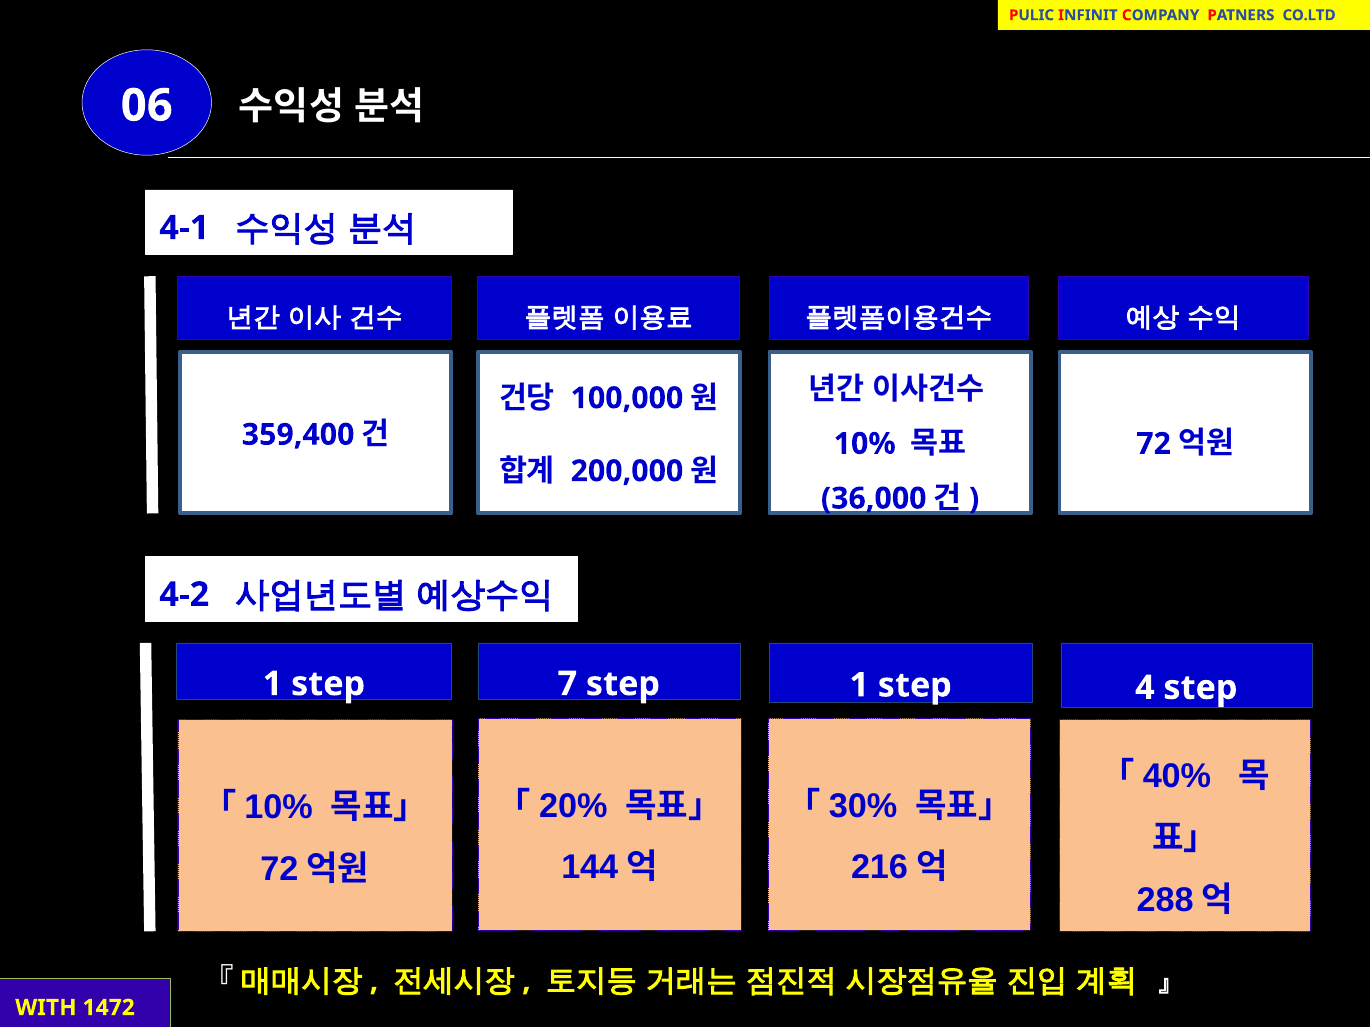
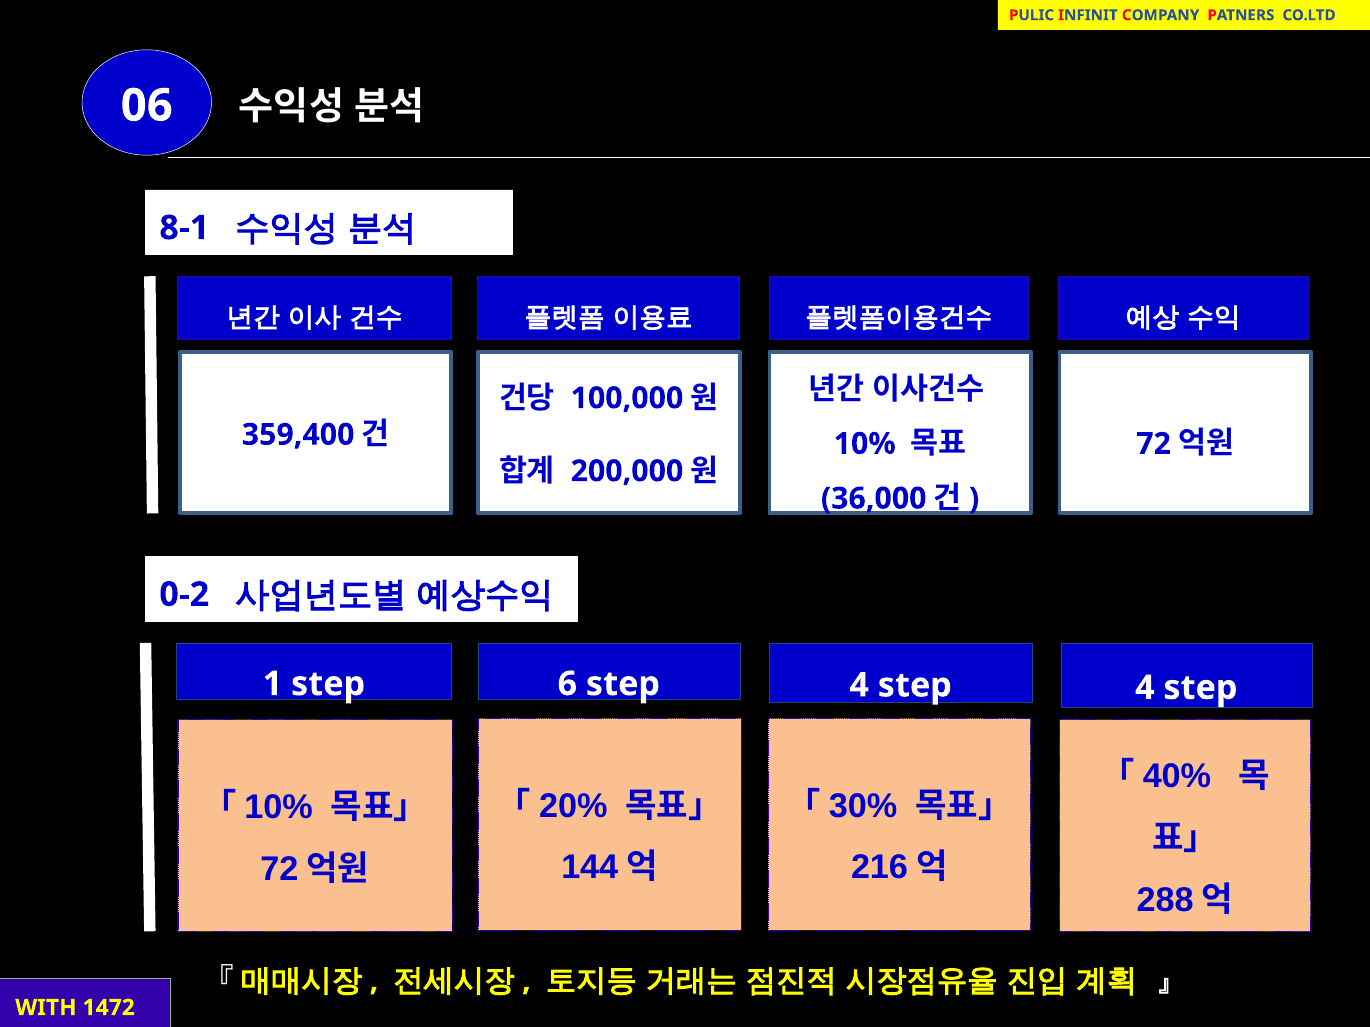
4-1: 4-1 -> 8-1
4-2: 4-2 -> 0-2
7: 7 -> 6
1 at (859, 686): 1 -> 4
